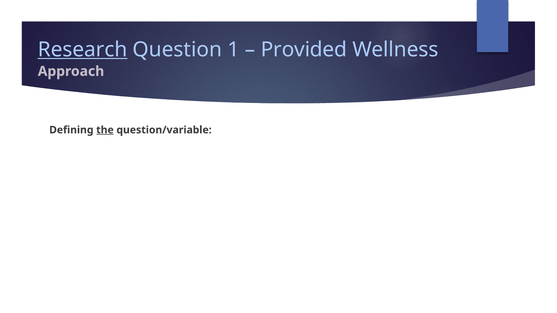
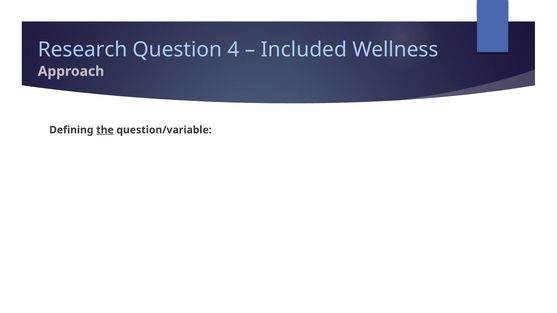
Research underline: present -> none
1: 1 -> 4
Provided: Provided -> Included
